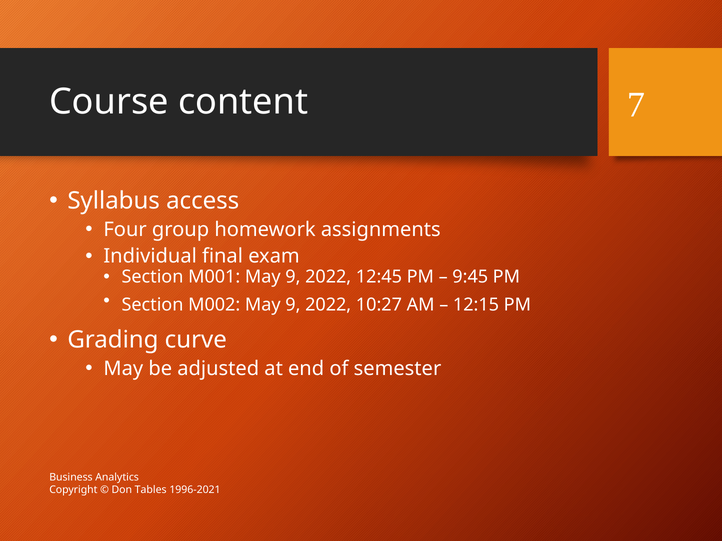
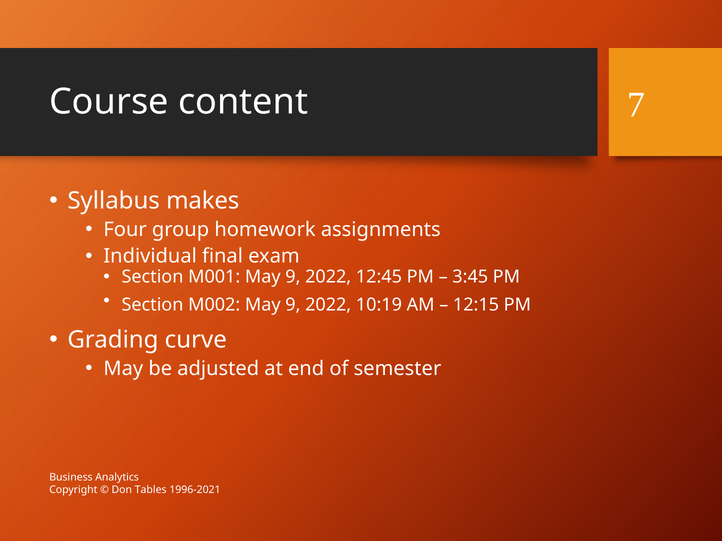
access: access -> makes
9:45: 9:45 -> 3:45
10:27: 10:27 -> 10:19
